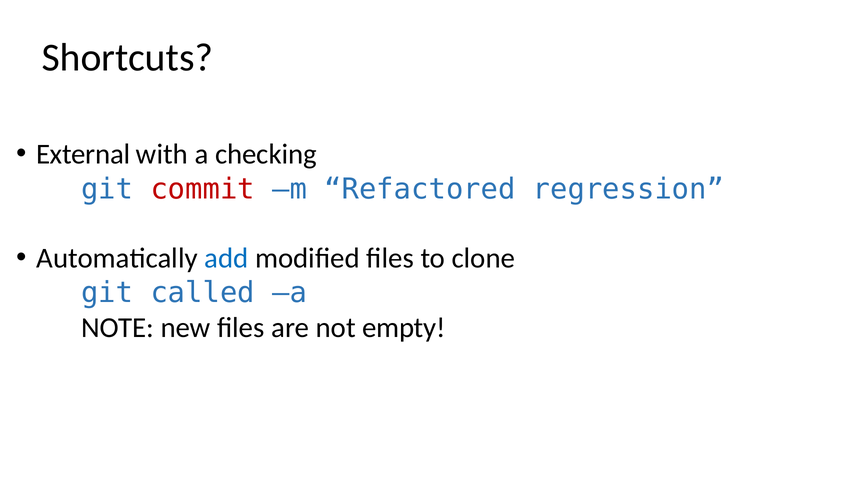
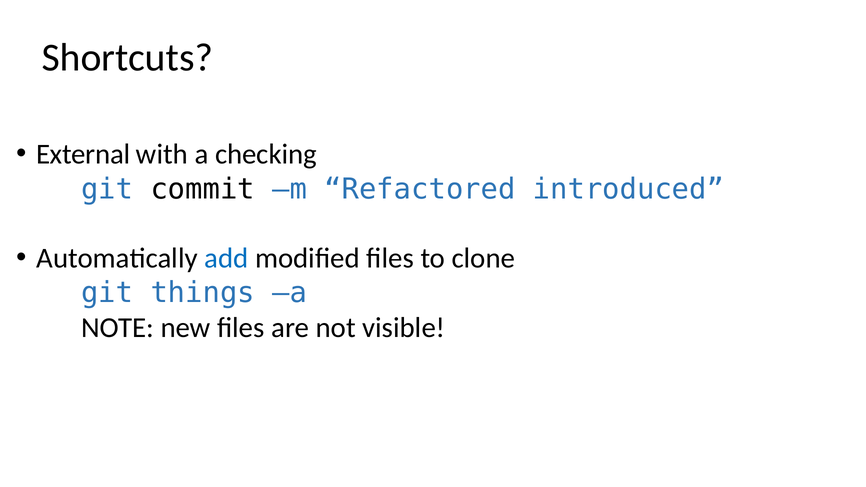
commit colour: red -> black
regression: regression -> introduced
called: called -> things
empty: empty -> visible
